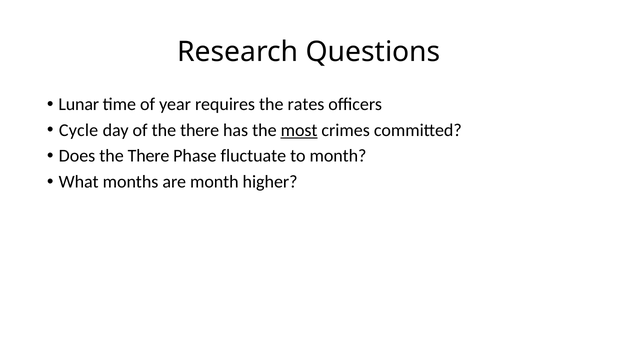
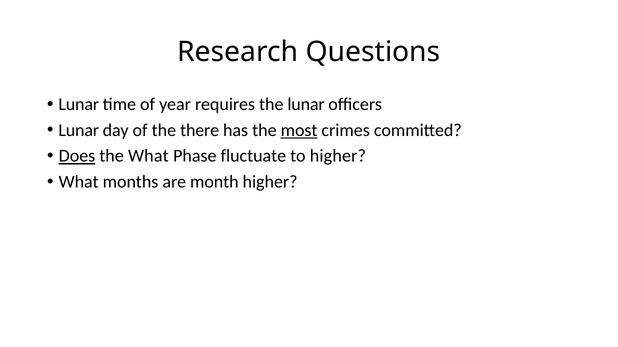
the rates: rates -> lunar
Cycle at (79, 130): Cycle -> Lunar
Does underline: none -> present
There at (149, 156): There -> What
to month: month -> higher
